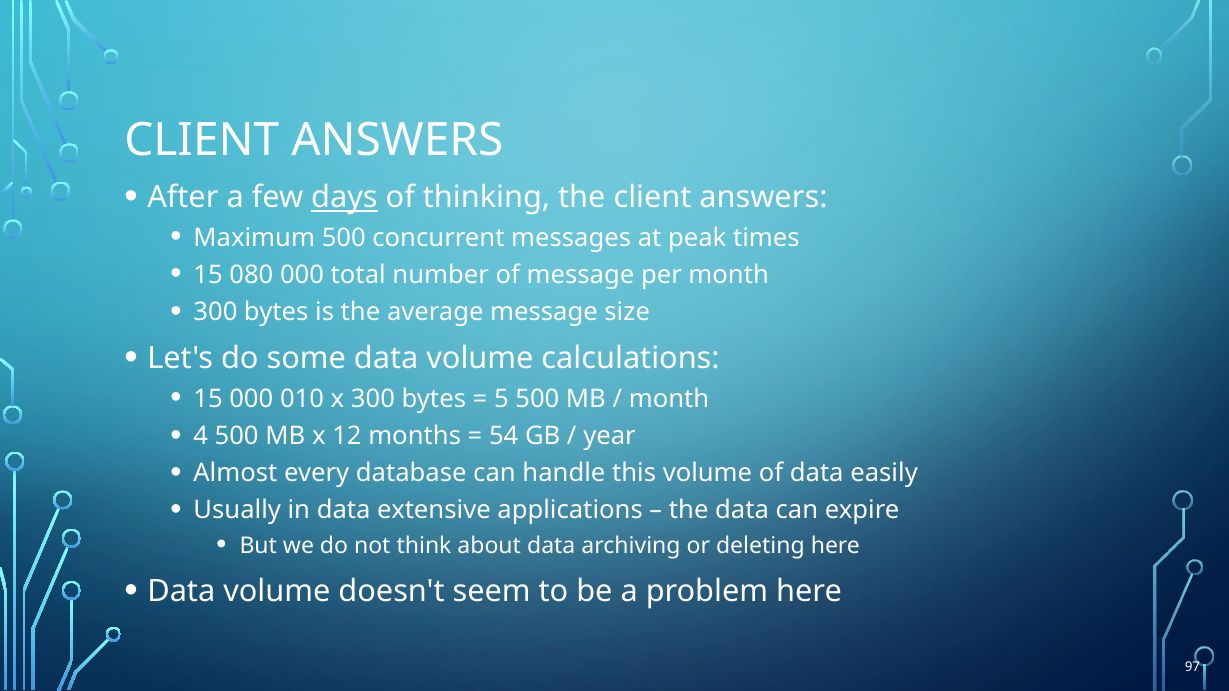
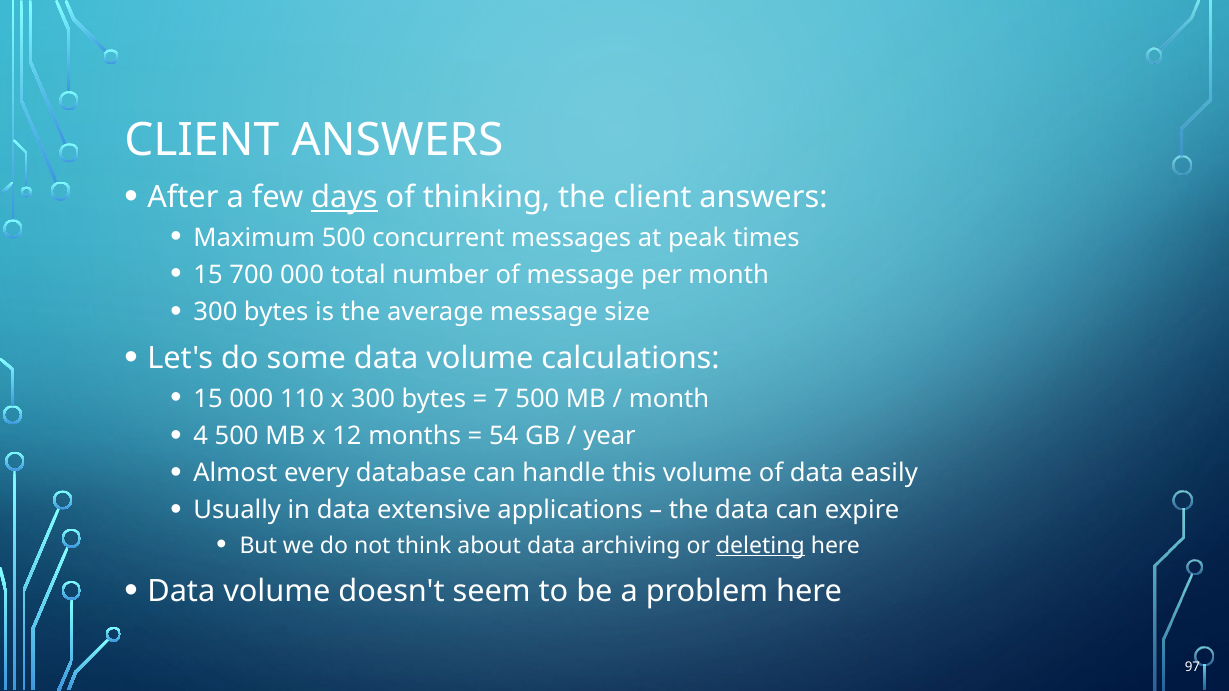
080: 080 -> 700
010: 010 -> 110
5: 5 -> 7
deleting underline: none -> present
